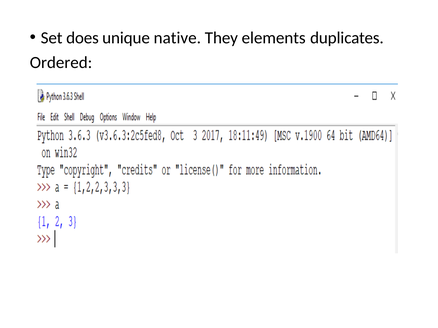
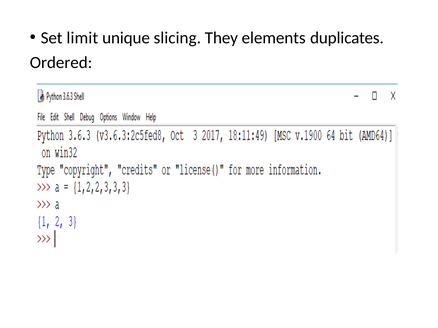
does: does -> limit
native: native -> slicing
